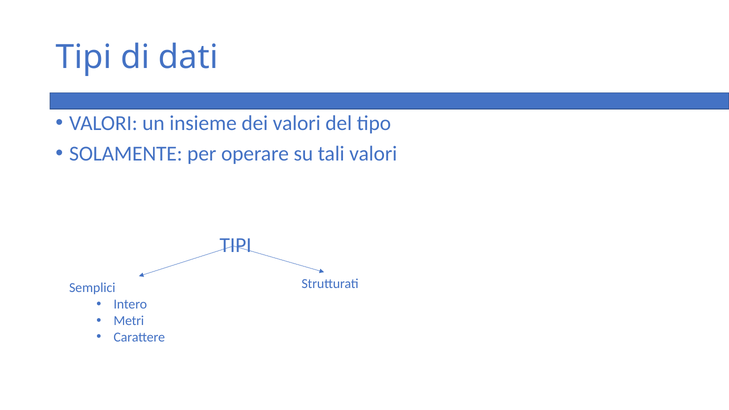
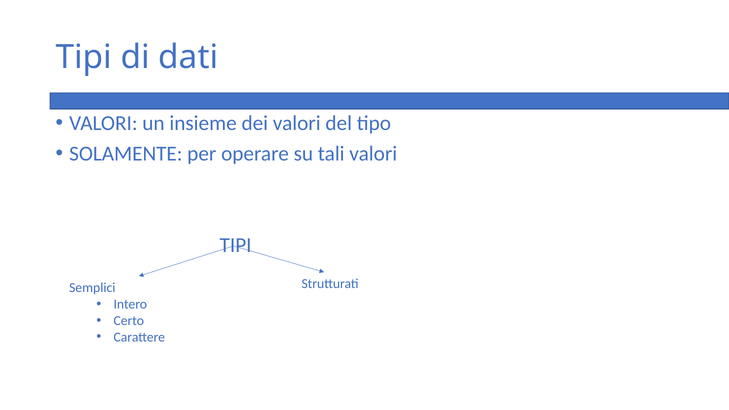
Metri: Metri -> Certo
